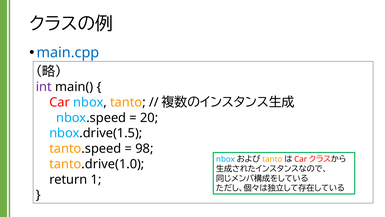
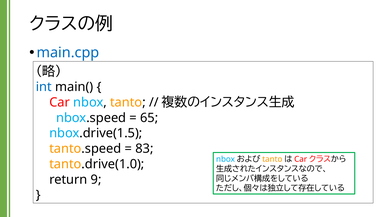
int colour: purple -> blue
20: 20 -> 65
98: 98 -> 83
1: 1 -> 9
